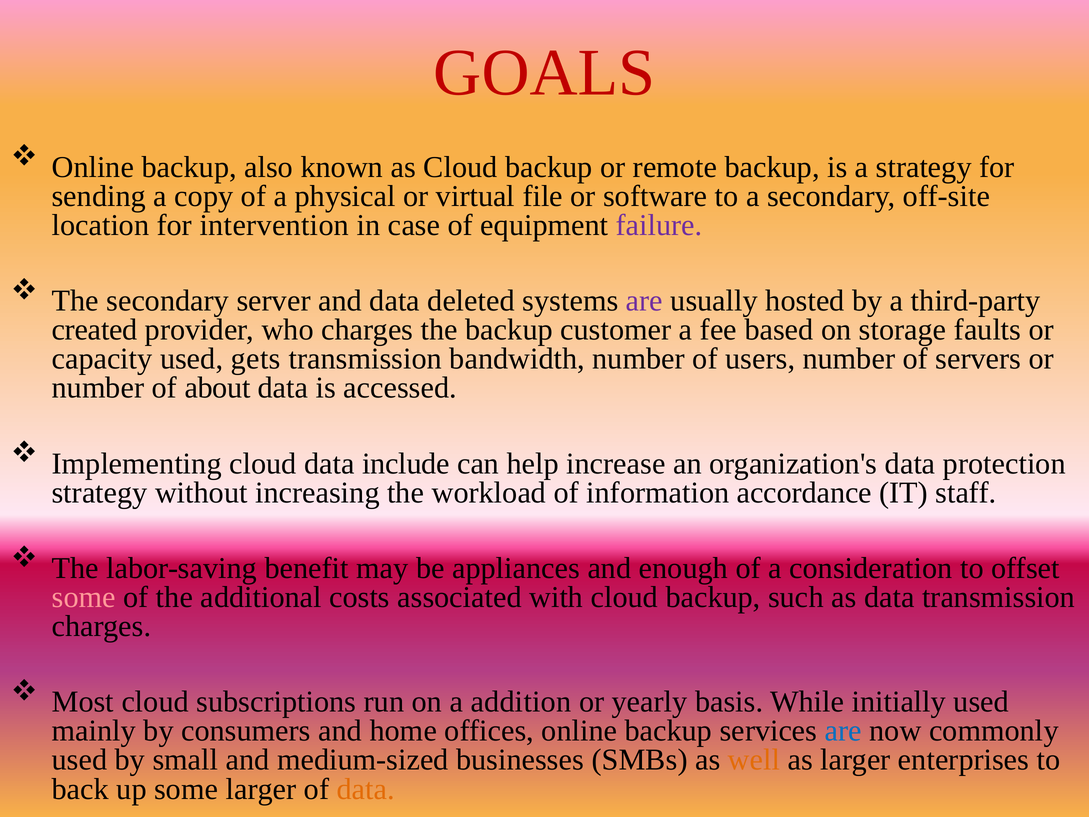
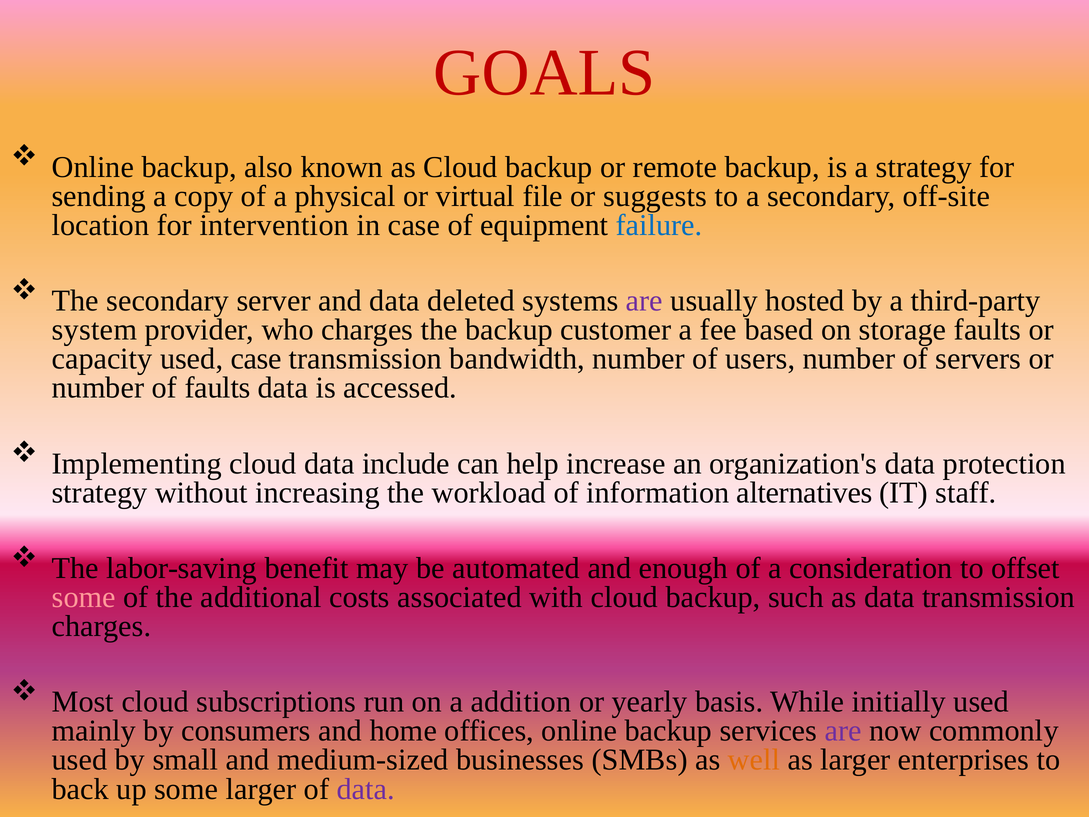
software: software -> suggests
failure colour: purple -> blue
created: created -> system
used gets: gets -> case
of about: about -> faults
accordance: accordance -> alternatives
appliances: appliances -> automated
are at (843, 731) colour: blue -> purple
data at (366, 789) colour: orange -> purple
